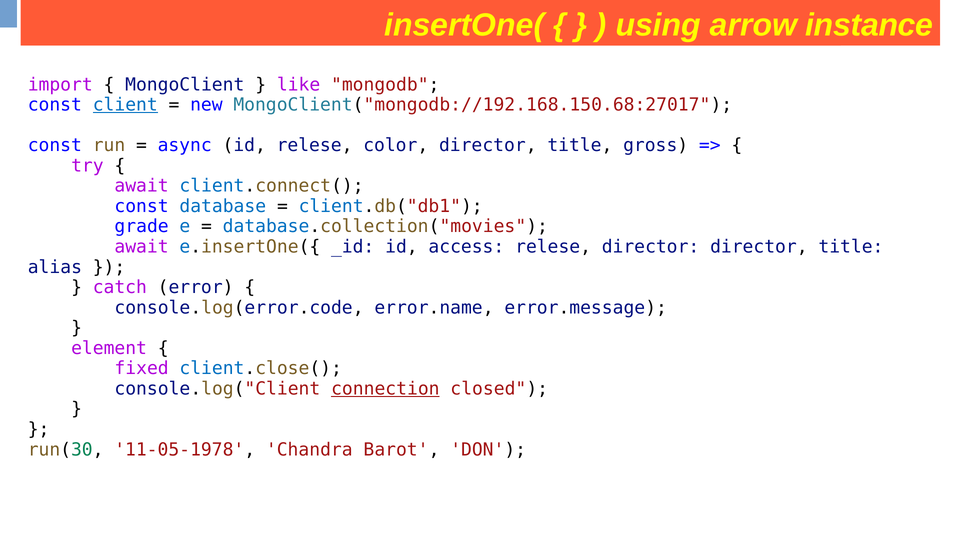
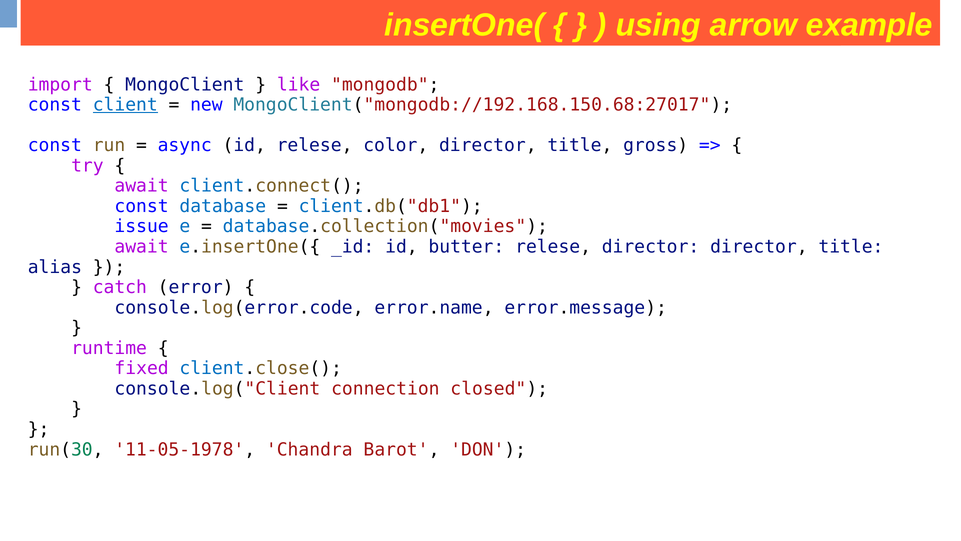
instance: instance -> example
grade: grade -> issue
access: access -> butter
element: element -> runtime
connection underline: present -> none
